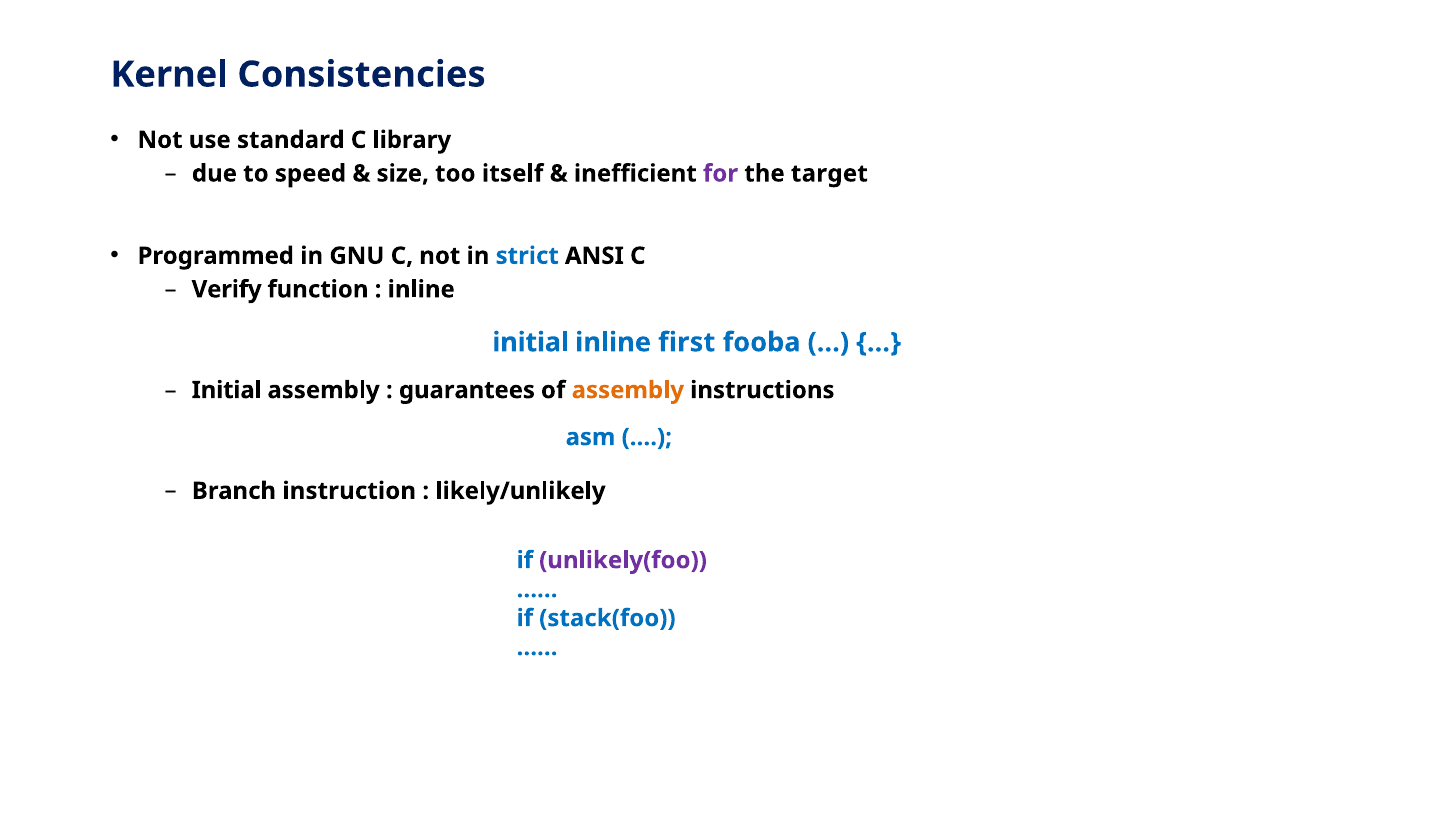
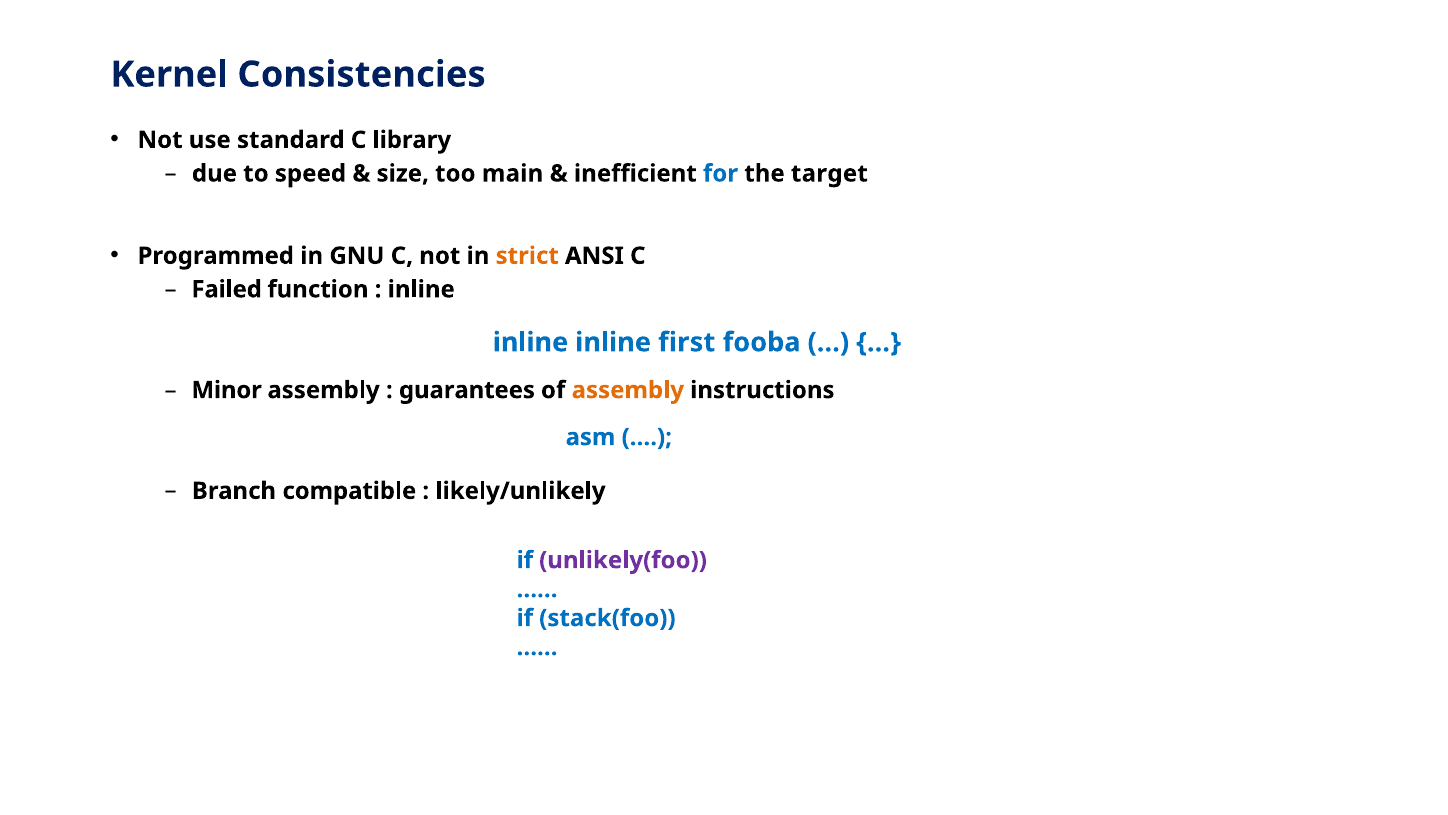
itself: itself -> main
for colour: purple -> blue
strict colour: blue -> orange
Verify: Verify -> Failed
initial at (531, 342): initial -> inline
Initial at (227, 390): Initial -> Minor
instruction: instruction -> compatible
